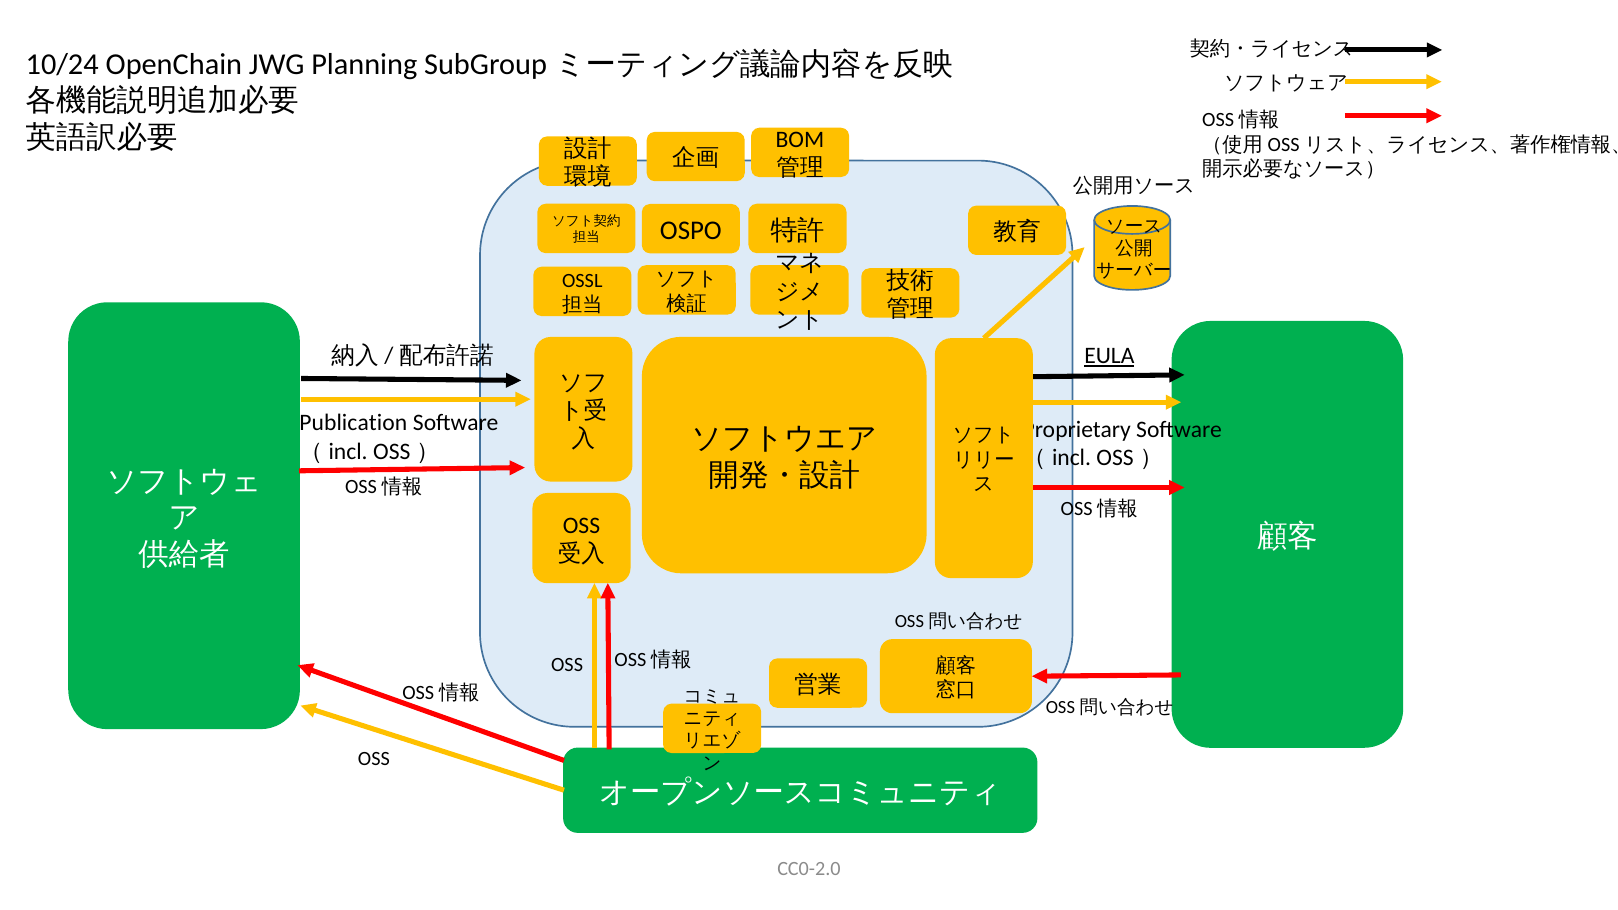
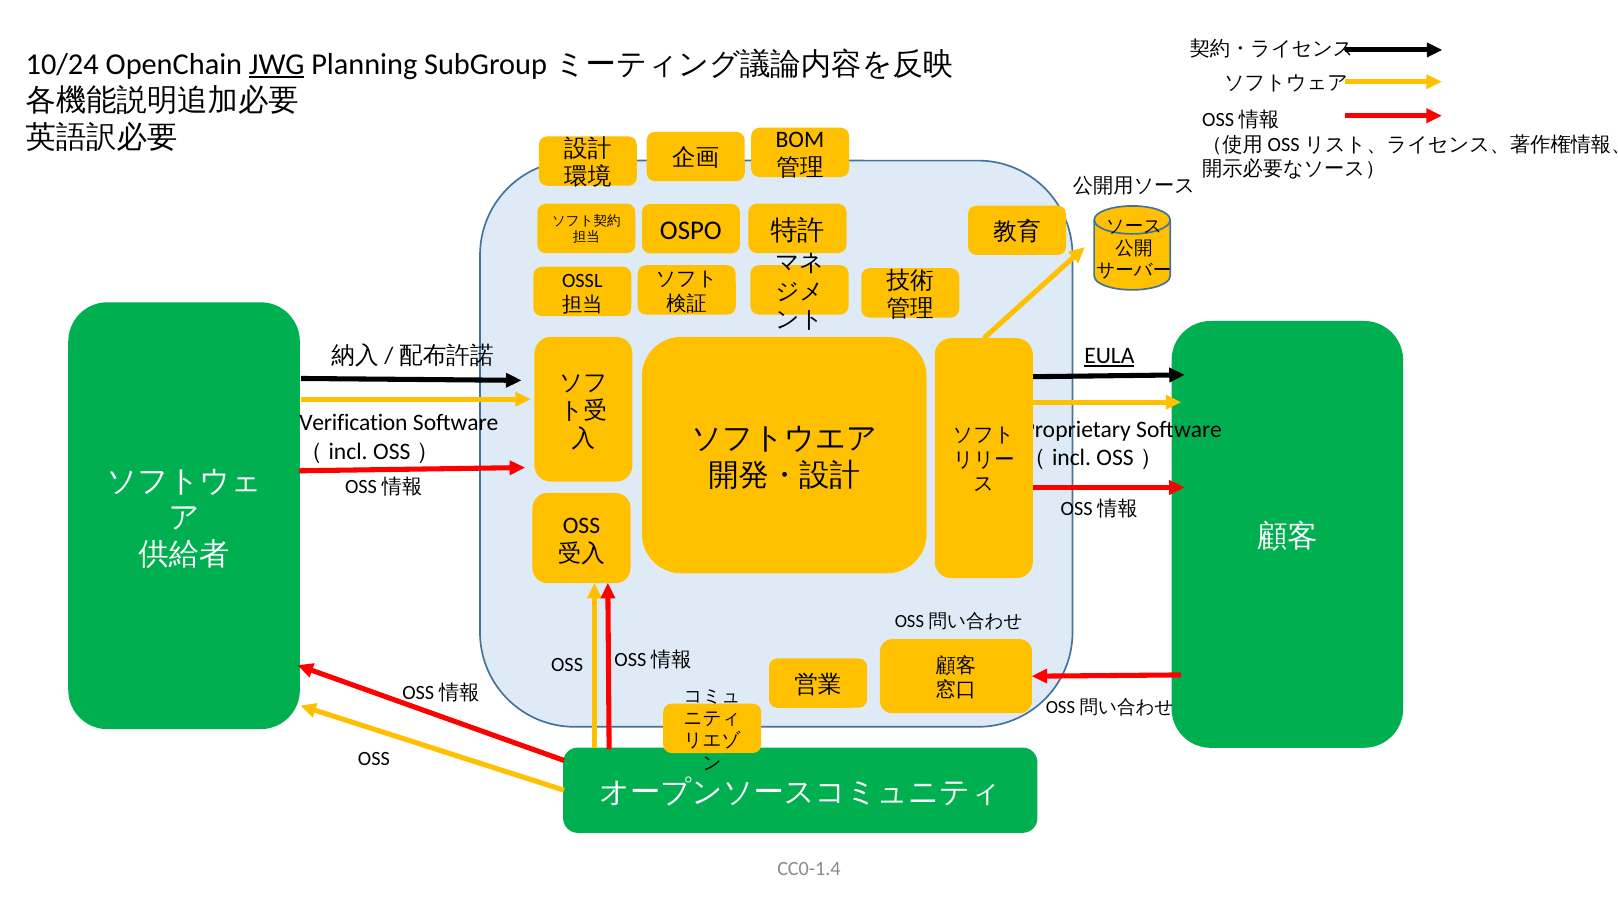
JWG underline: none -> present
Publication: Publication -> Verification
CC0-2.0: CC0-2.0 -> CC0-1.4
